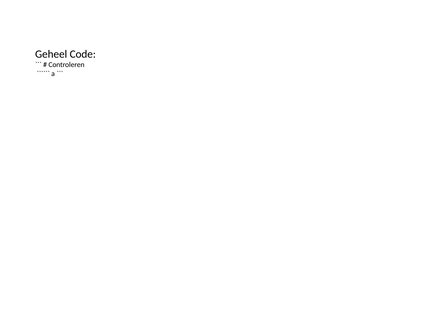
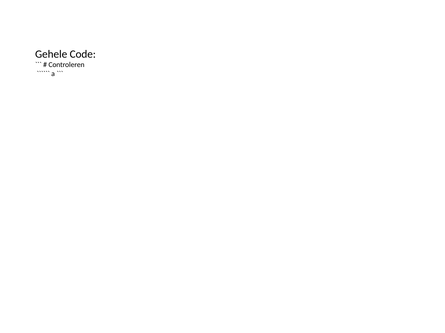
Geheel: Geheel -> Gehele
